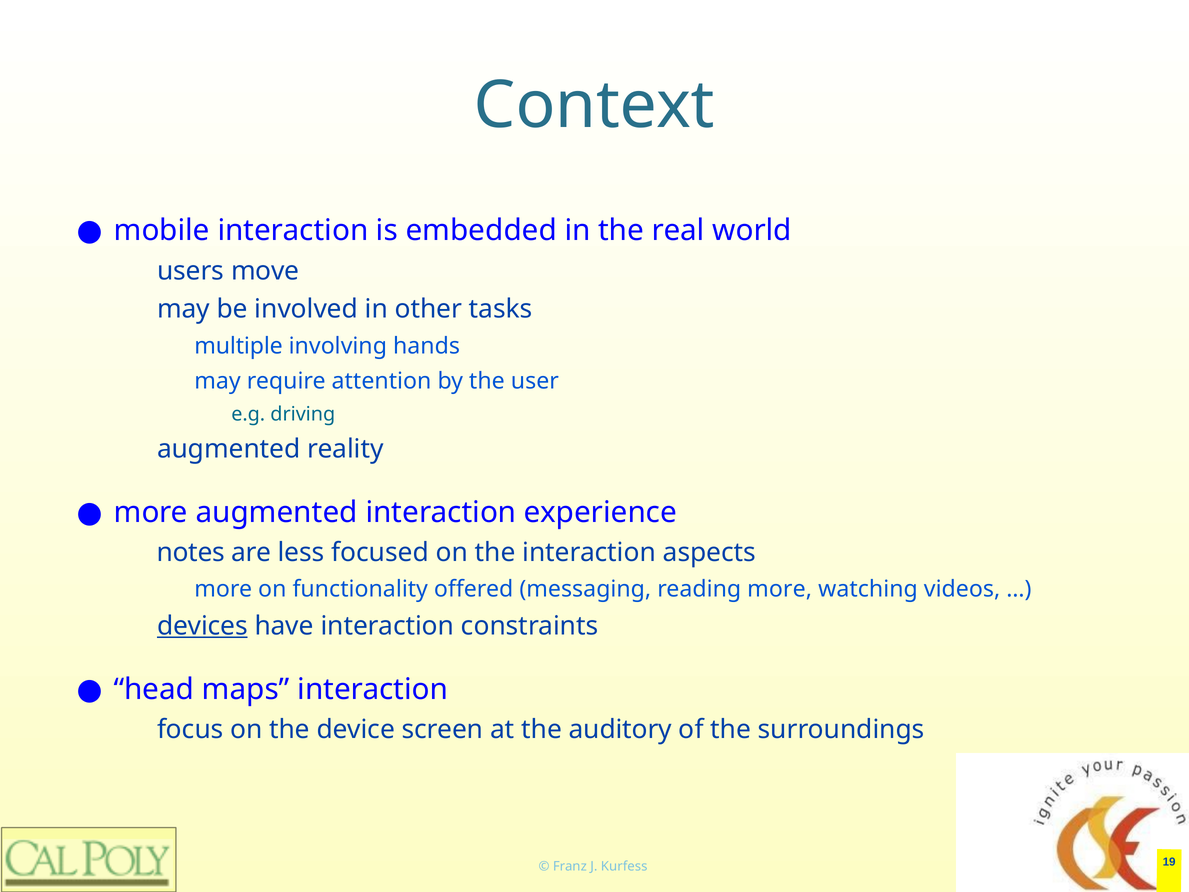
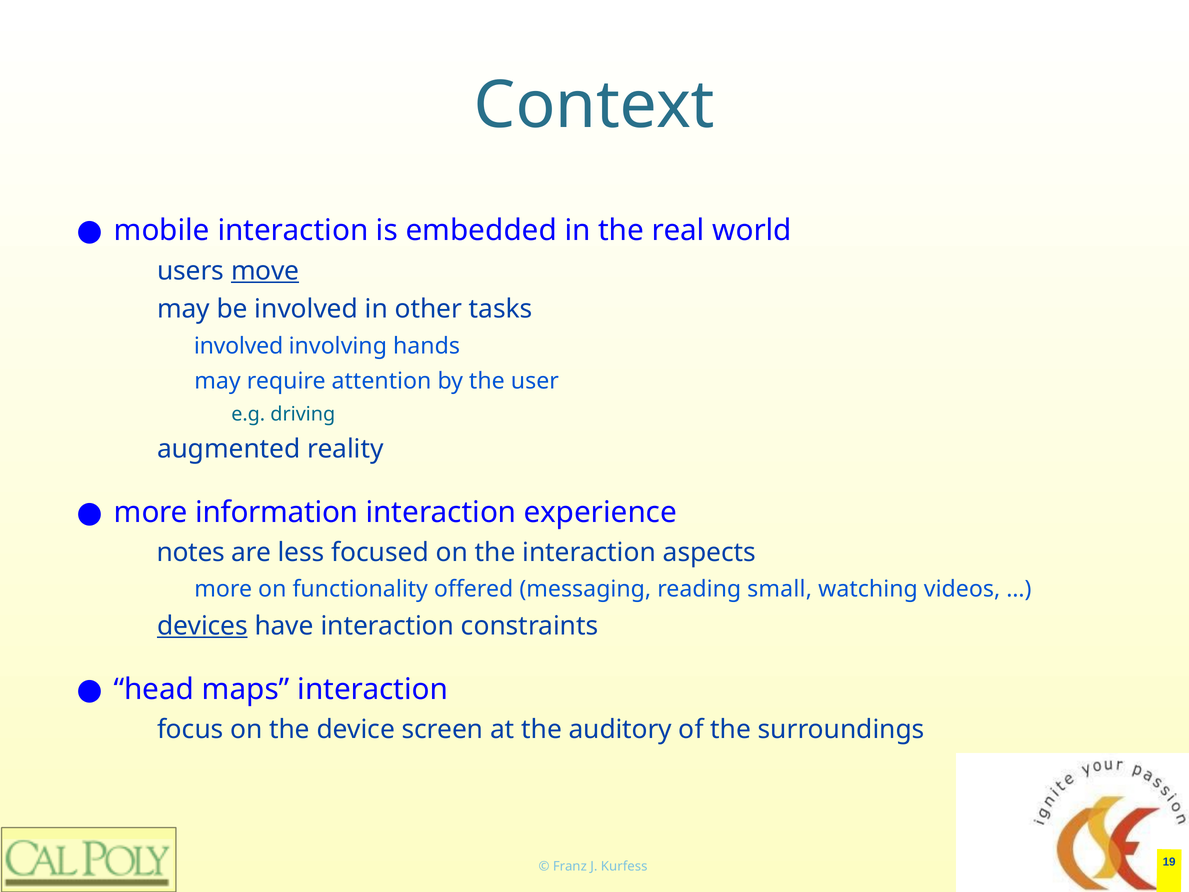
move underline: none -> present
multiple at (239, 346): multiple -> involved
more augmented: augmented -> information
reading more: more -> small
